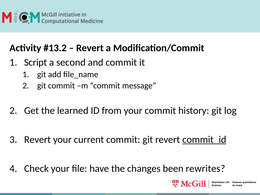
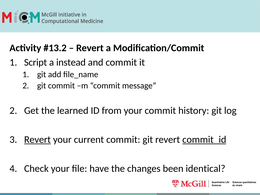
second: second -> instead
Revert at (37, 140) underline: none -> present
rewrites: rewrites -> identical
